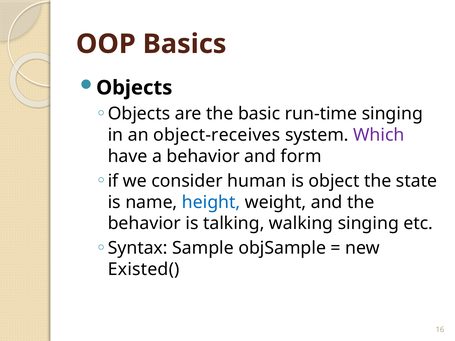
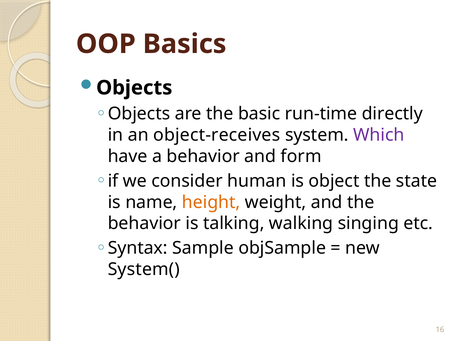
run-time singing: singing -> directly
height colour: blue -> orange
Existed(: Existed( -> System(
